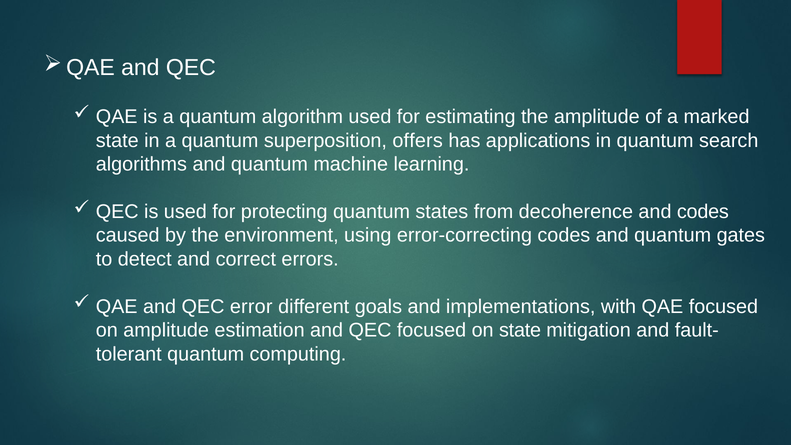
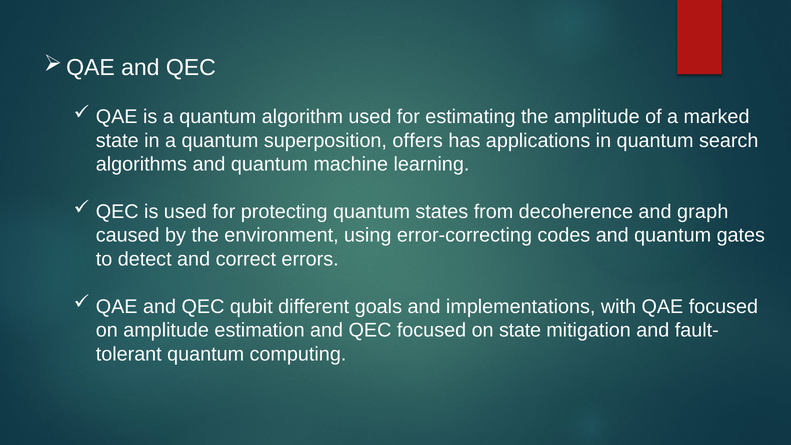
and codes: codes -> graph
error: error -> qubit
